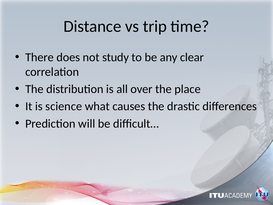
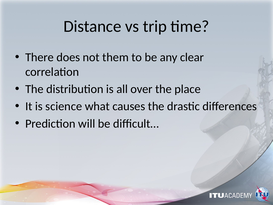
study: study -> them
